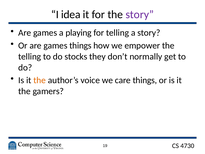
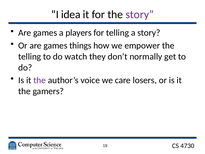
playing: playing -> players
stocks: stocks -> watch
the at (40, 80) colour: orange -> purple
care things: things -> losers
